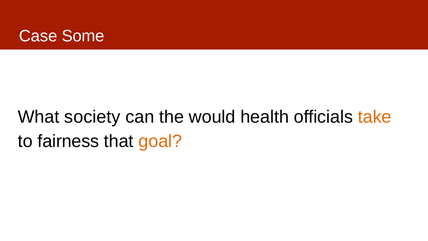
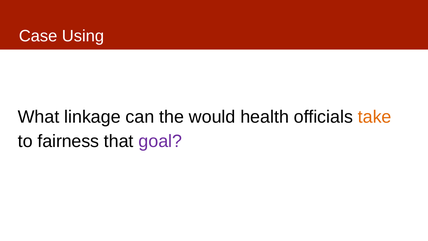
Some: Some -> Using
society: society -> linkage
goal colour: orange -> purple
